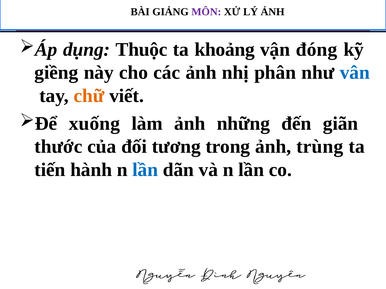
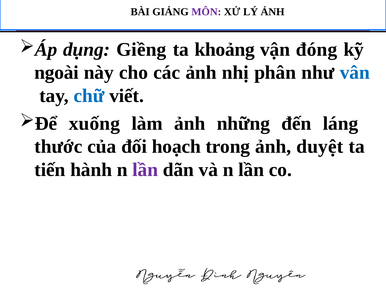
Thuộc: Thuộc -> Giềng
giềng: giềng -> ngoài
chữ colour: orange -> blue
giãn: giãn -> láng
tương: tương -> hoạch
trùng: trùng -> duyệt
lần at (145, 170) colour: blue -> purple
